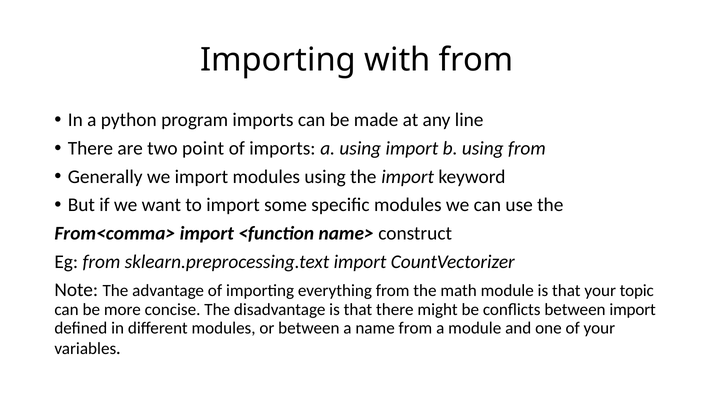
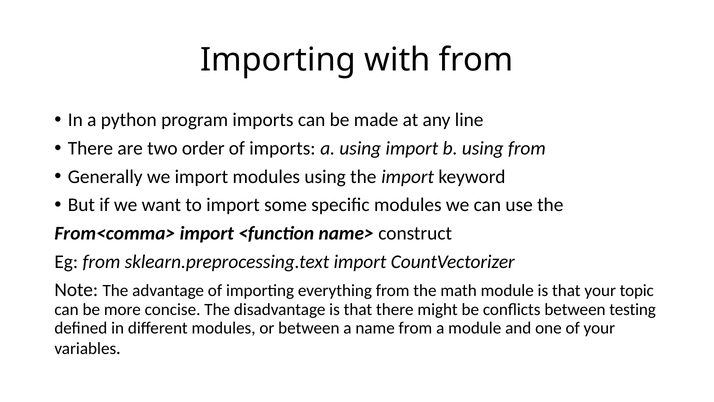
point: point -> order
between import: import -> testing
